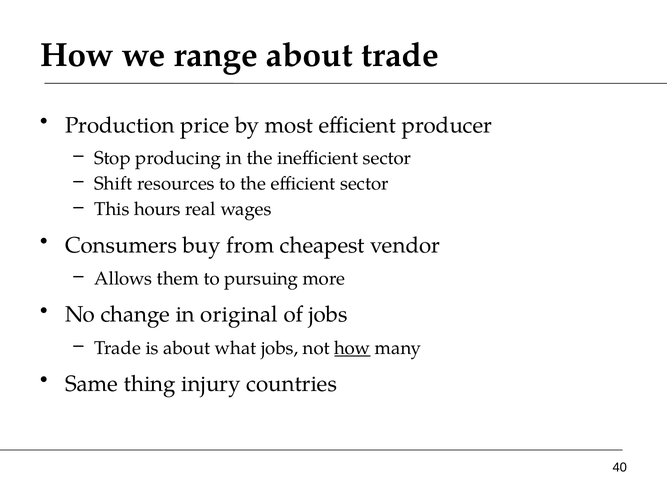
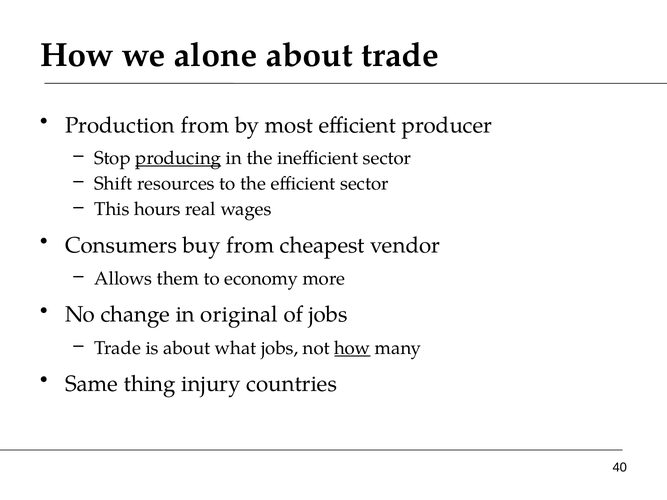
range: range -> alone
Production price: price -> from
producing underline: none -> present
pursuing: pursuing -> economy
